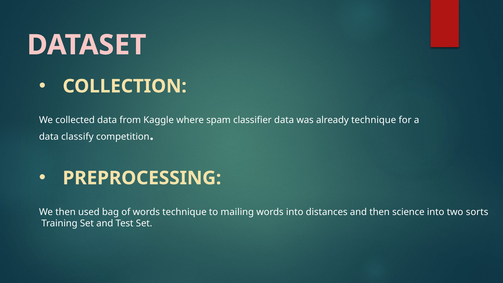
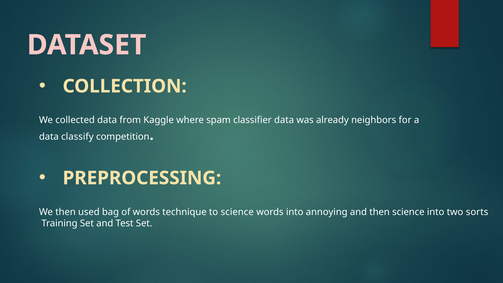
already technique: technique -> neighbors
to mailing: mailing -> science
distances: distances -> annoying
